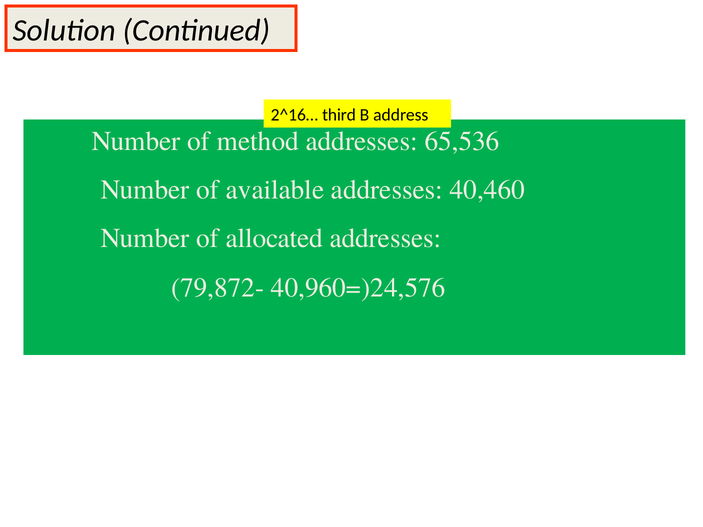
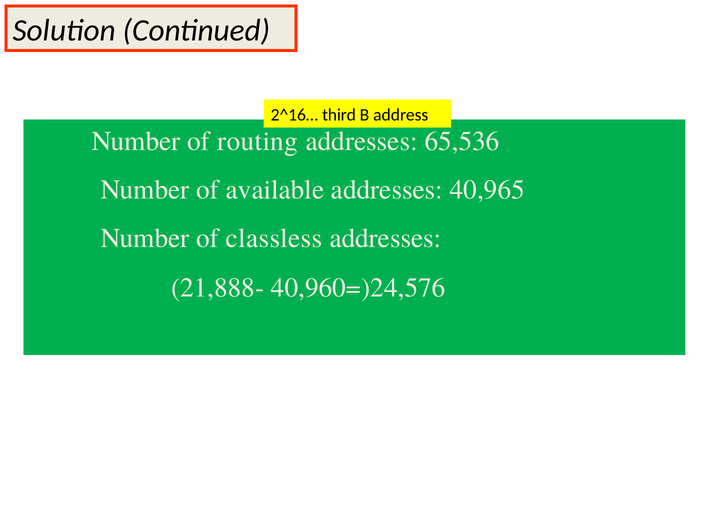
method: method -> routing
40,460: 40,460 -> 40,965
allocated: allocated -> classless
79,872-: 79,872- -> 21,888-
